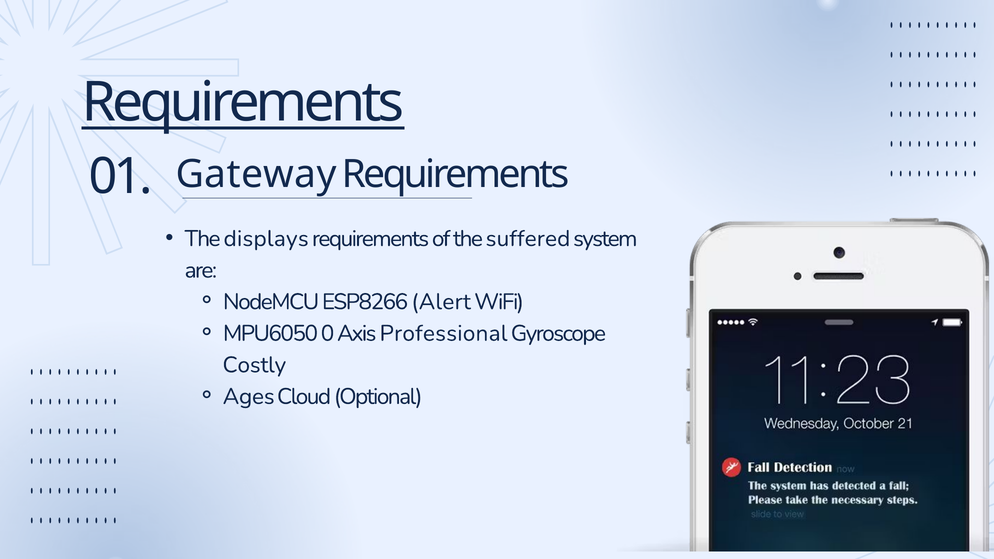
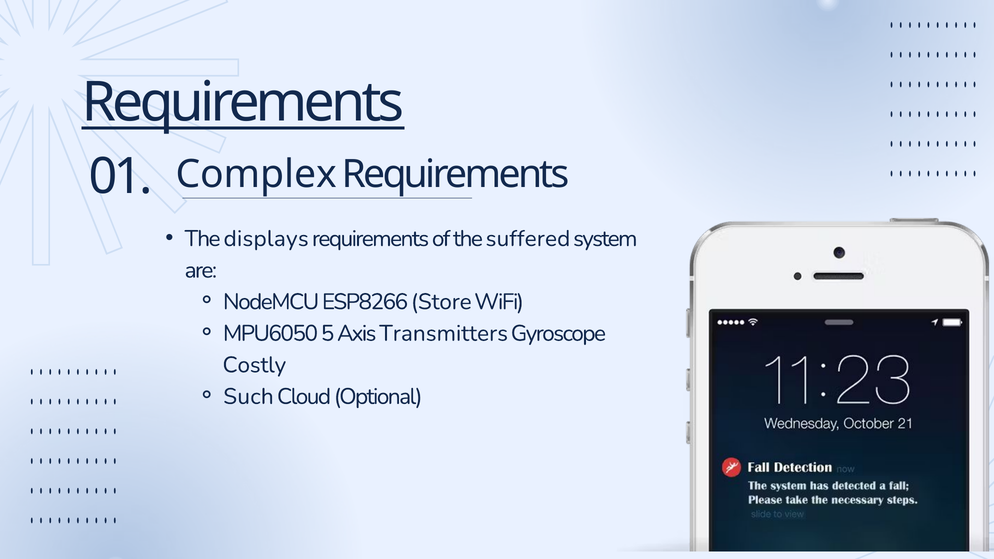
Gateway: Gateway -> Complex
Alert: Alert -> Store
0: 0 -> 5
Professional: Professional -> Transmitters
Ages: Ages -> Such
